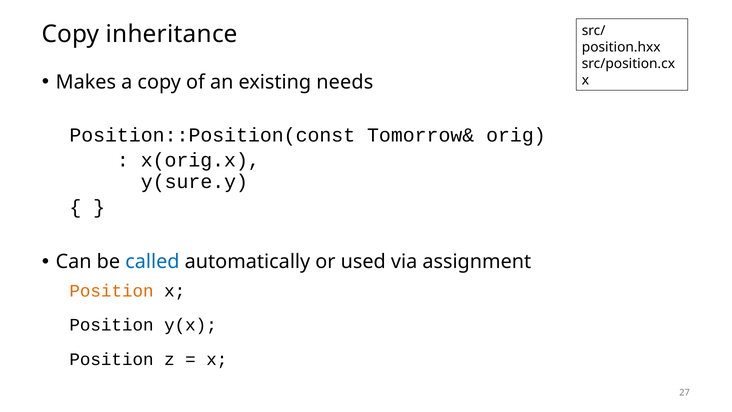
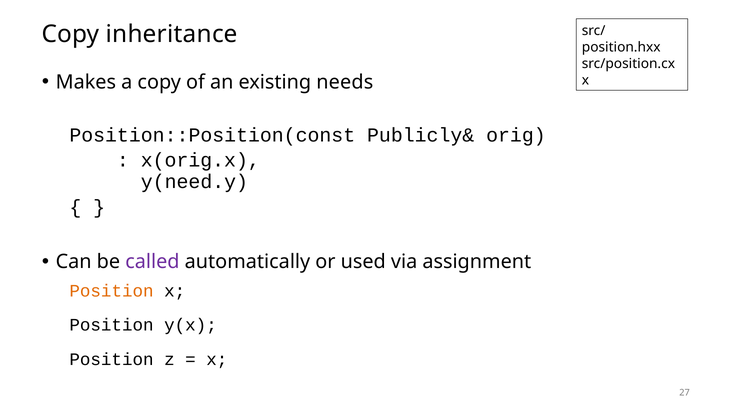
Tomorrow&: Tomorrow& -> Publicly&
y(sure.y: y(sure.y -> y(need.y
called colour: blue -> purple
